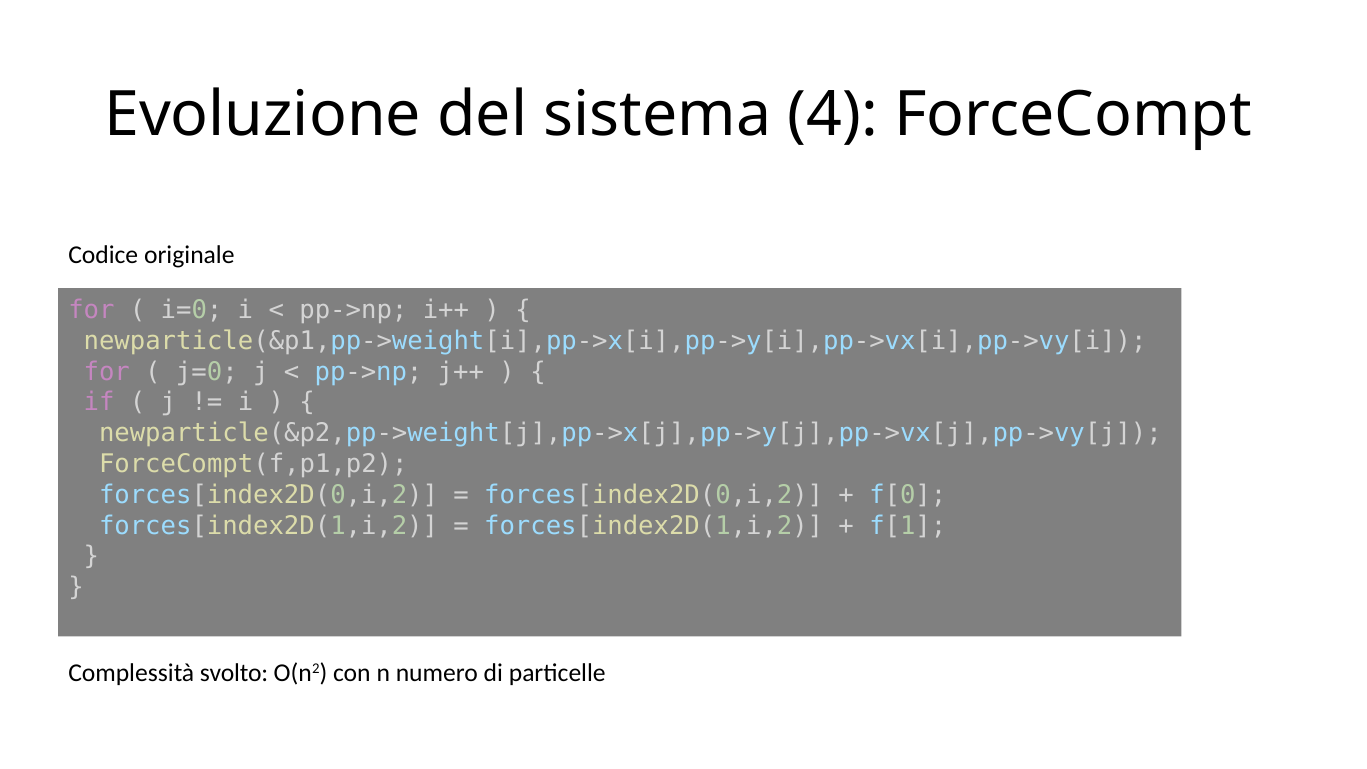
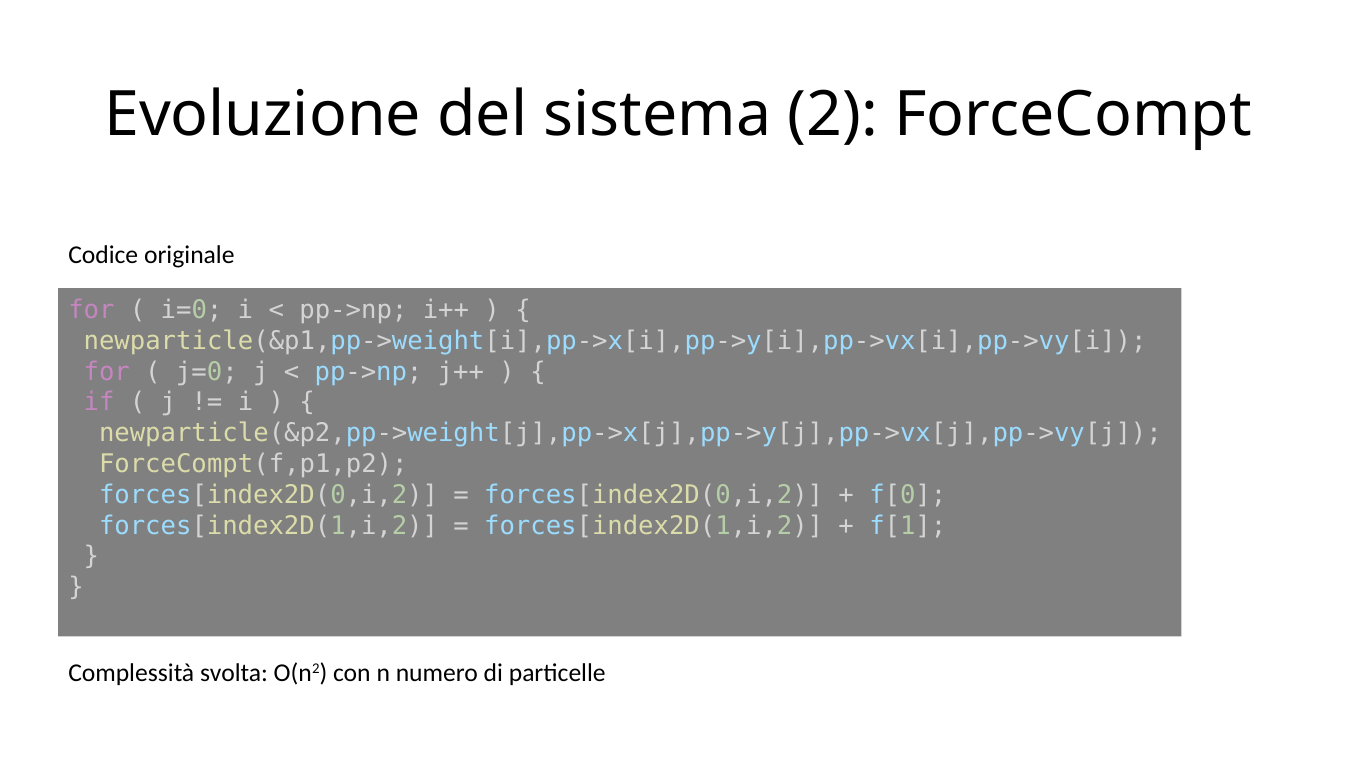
4: 4 -> 2
svolto: svolto -> svolta
